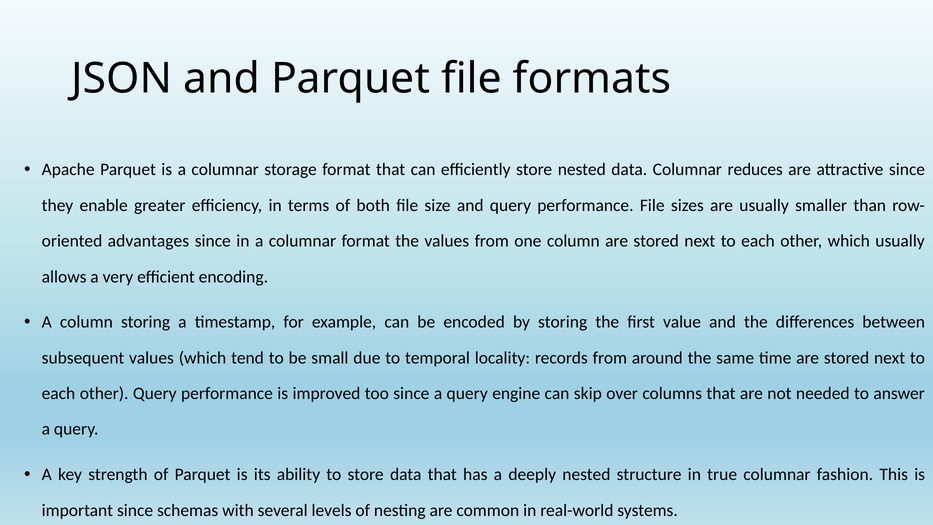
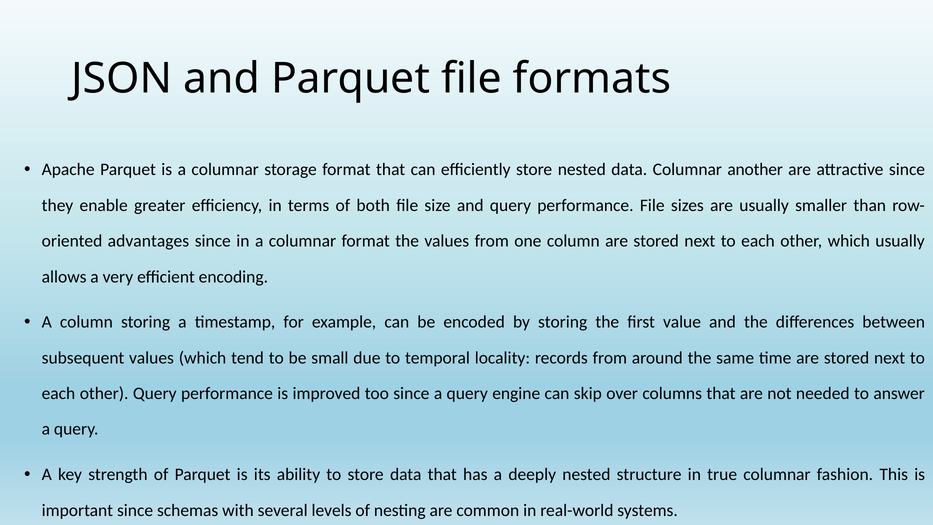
reduces: reduces -> another
